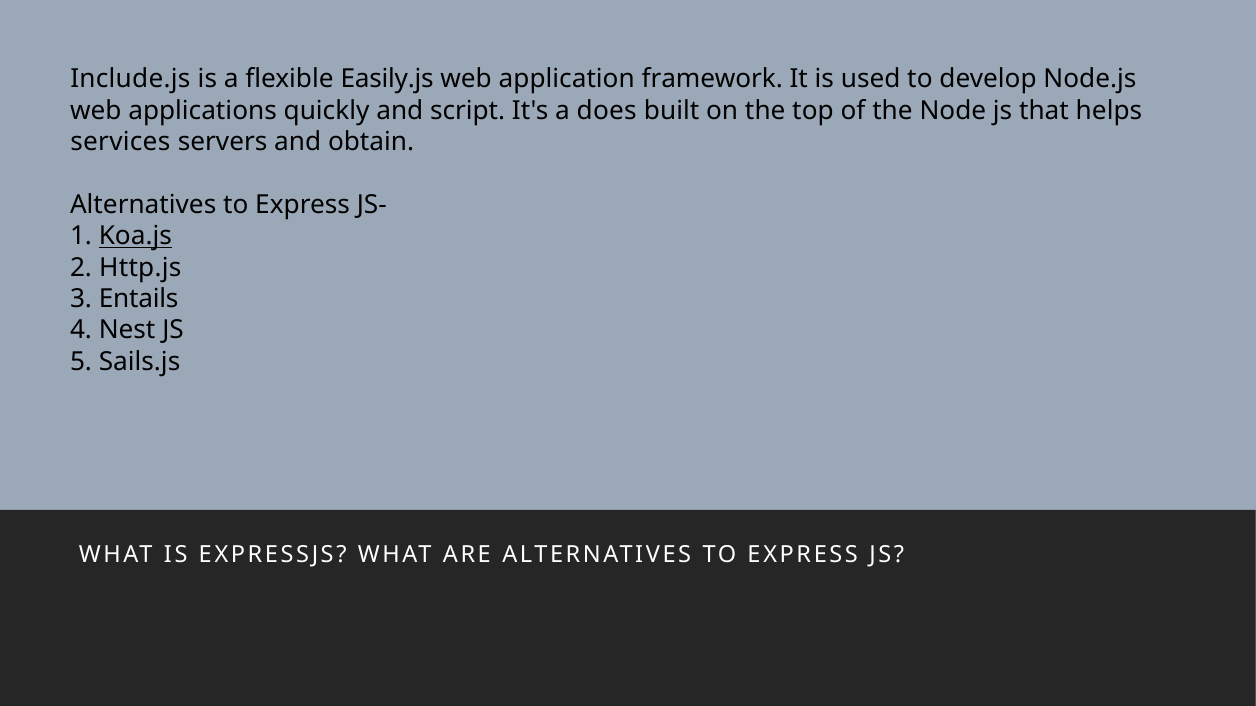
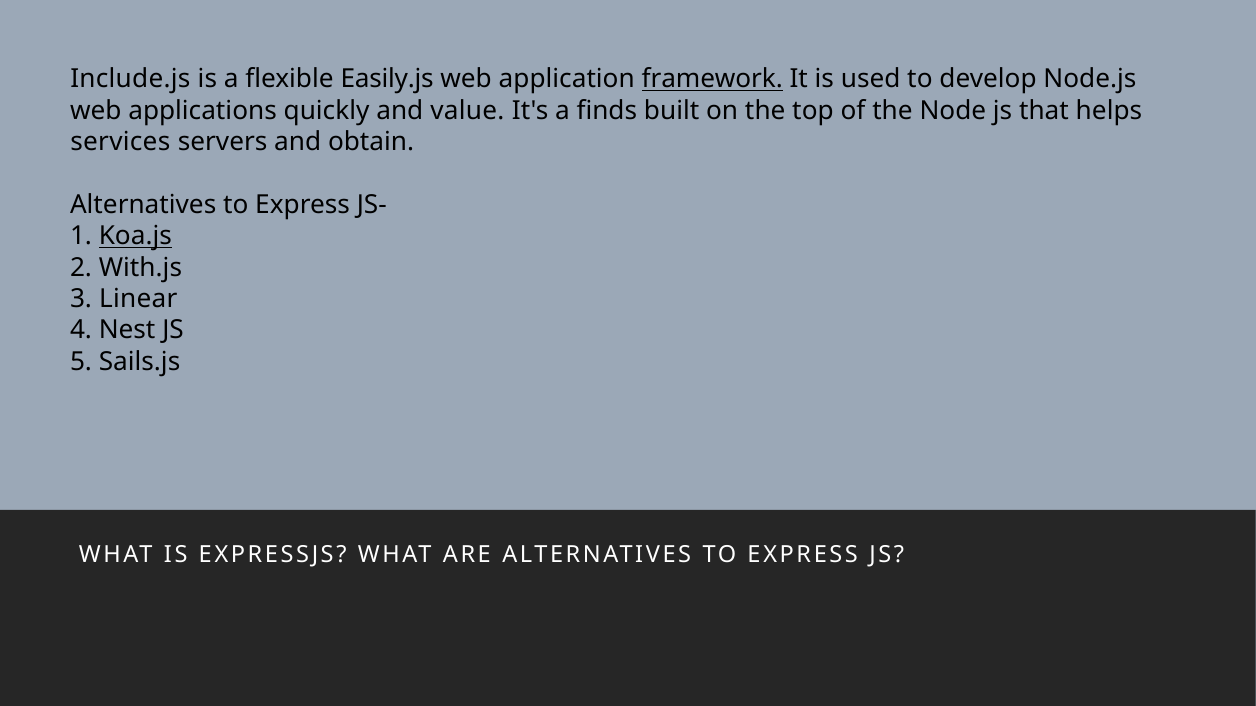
framework underline: none -> present
script: script -> value
does: does -> finds
Http.js: Http.js -> With.js
Entails: Entails -> Linear
